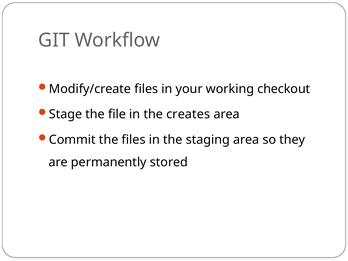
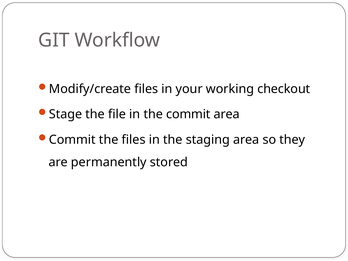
the creates: creates -> commit
